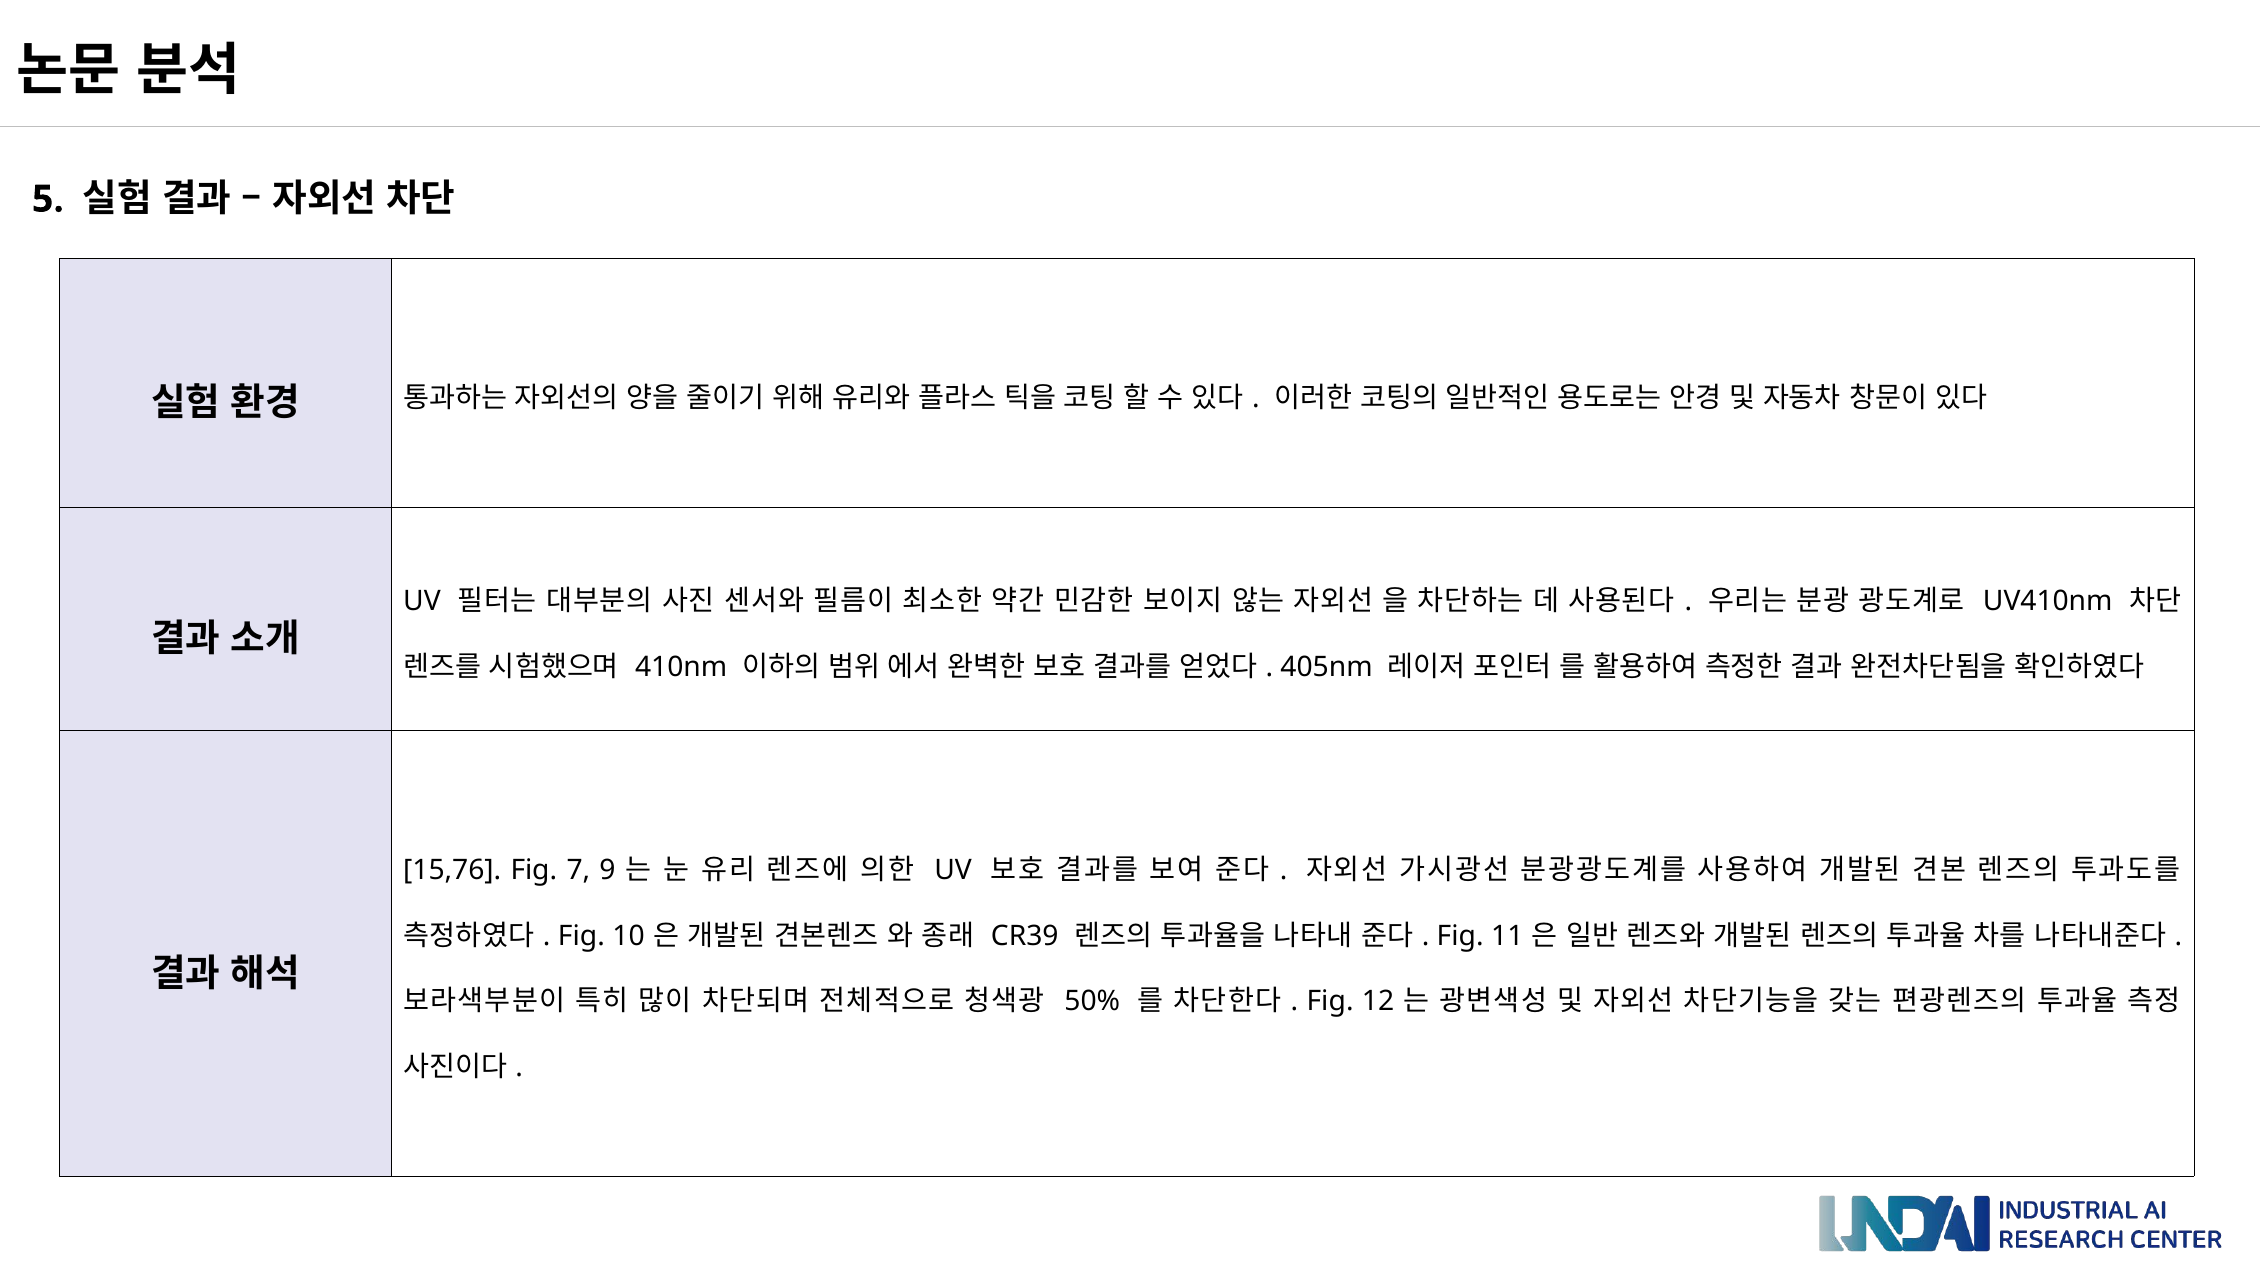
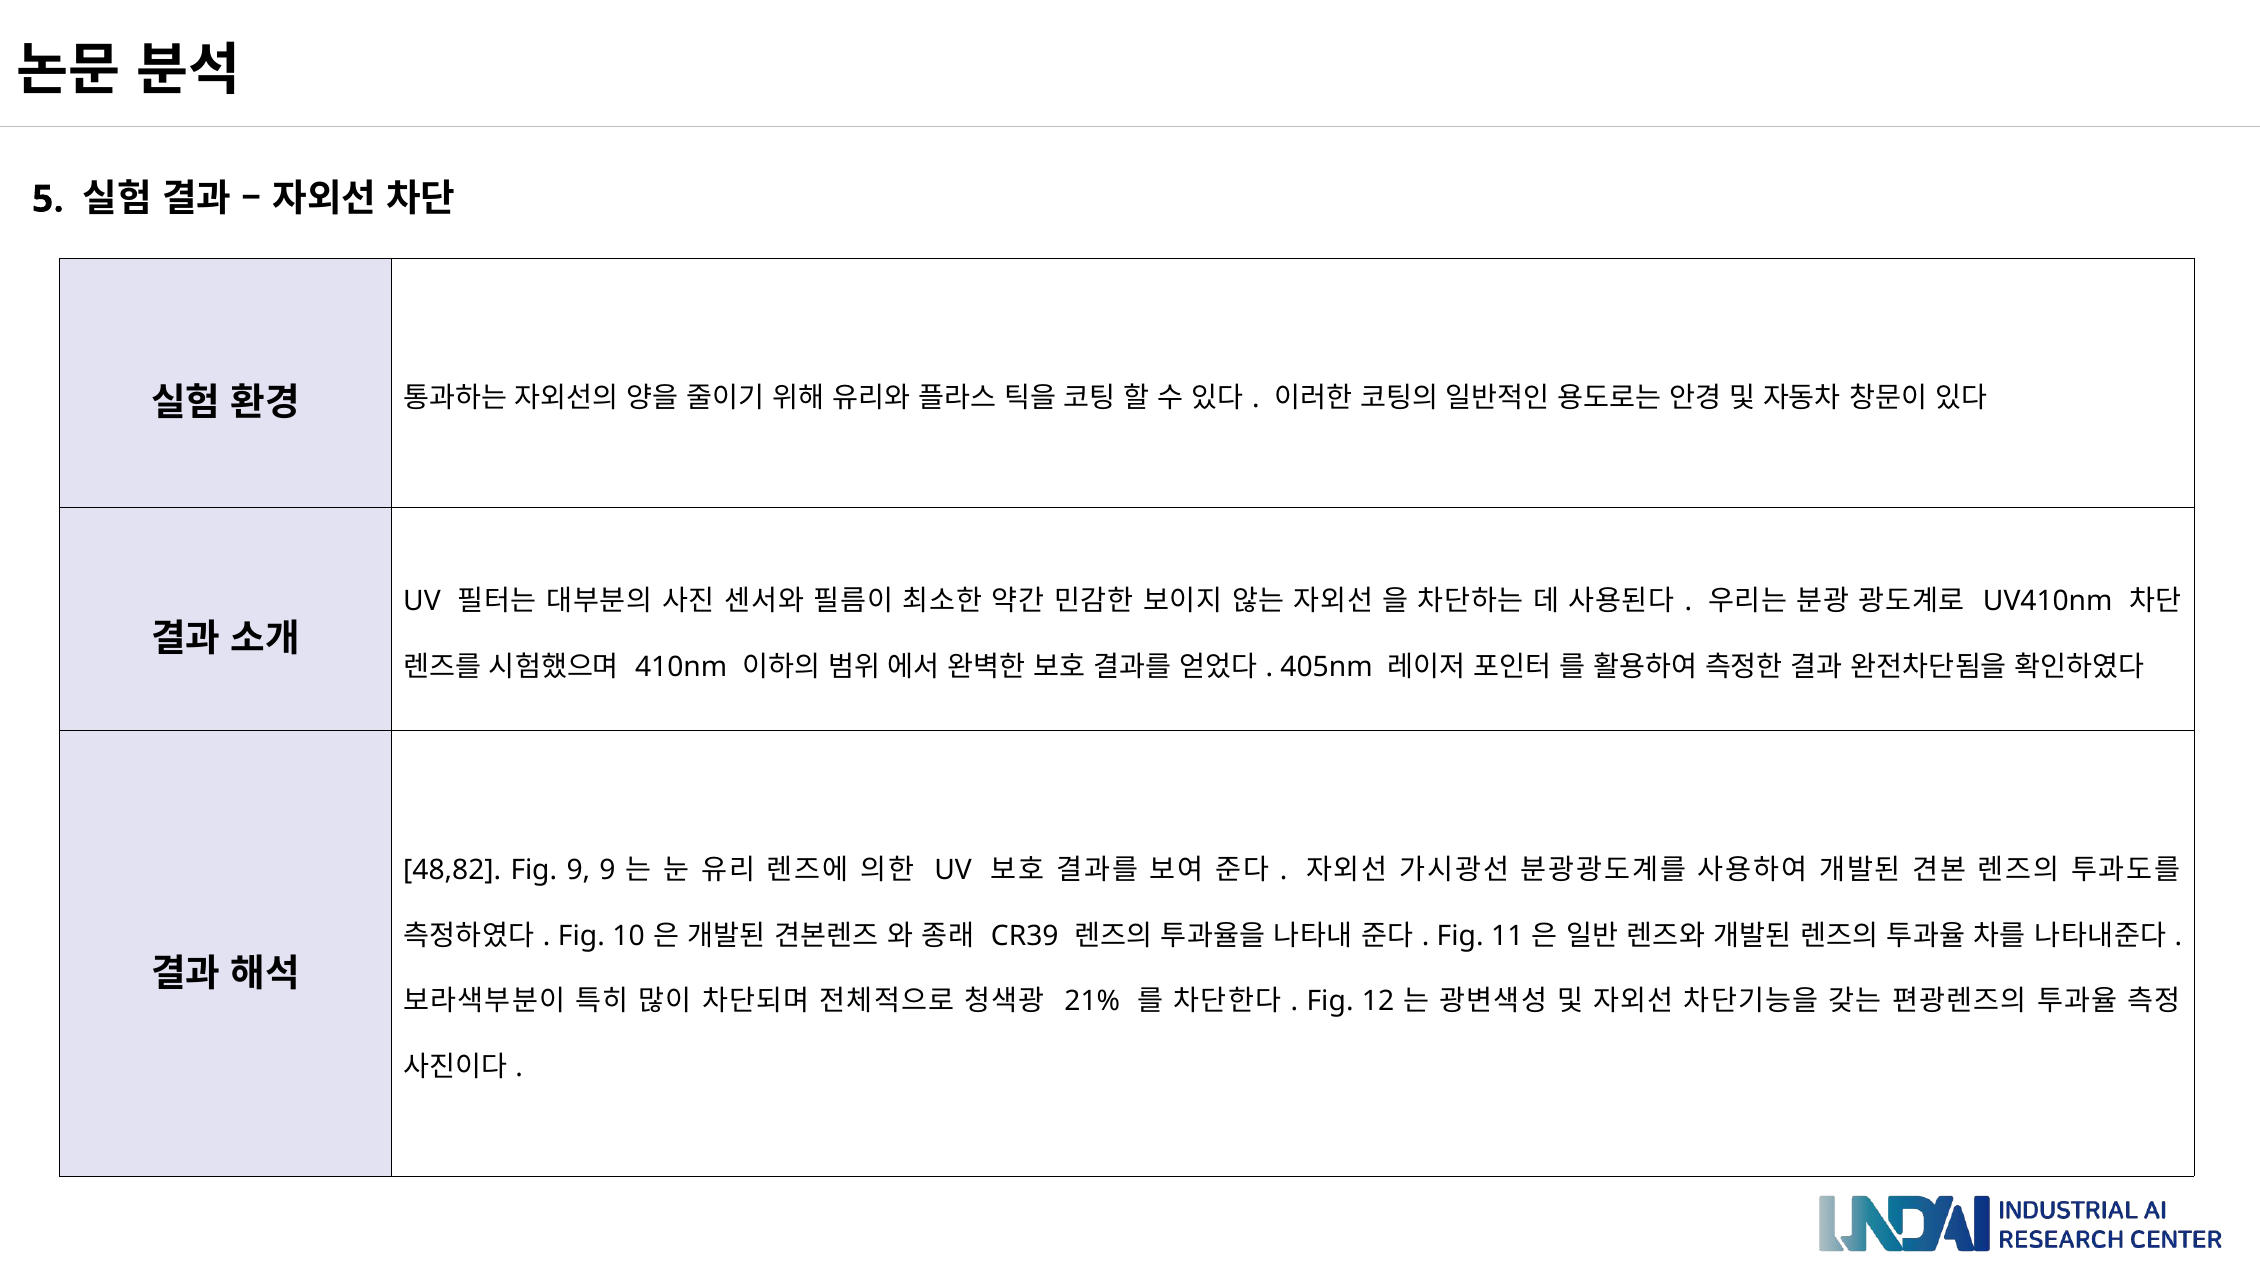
15,76: 15,76 -> 48,82
Fig 7: 7 -> 9
50%: 50% -> 21%
